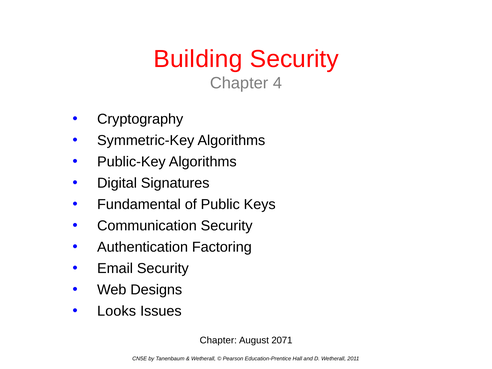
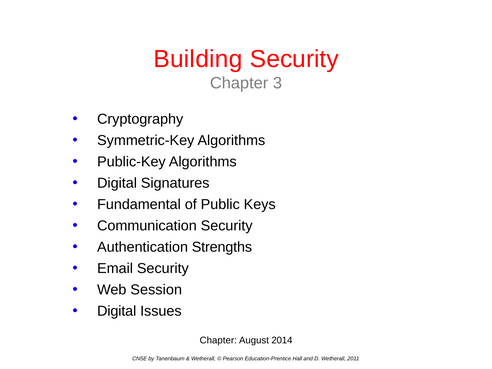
4: 4 -> 3
Factoring: Factoring -> Strengths
Designs: Designs -> Session
Looks at (117, 311): Looks -> Digital
2071: 2071 -> 2014
